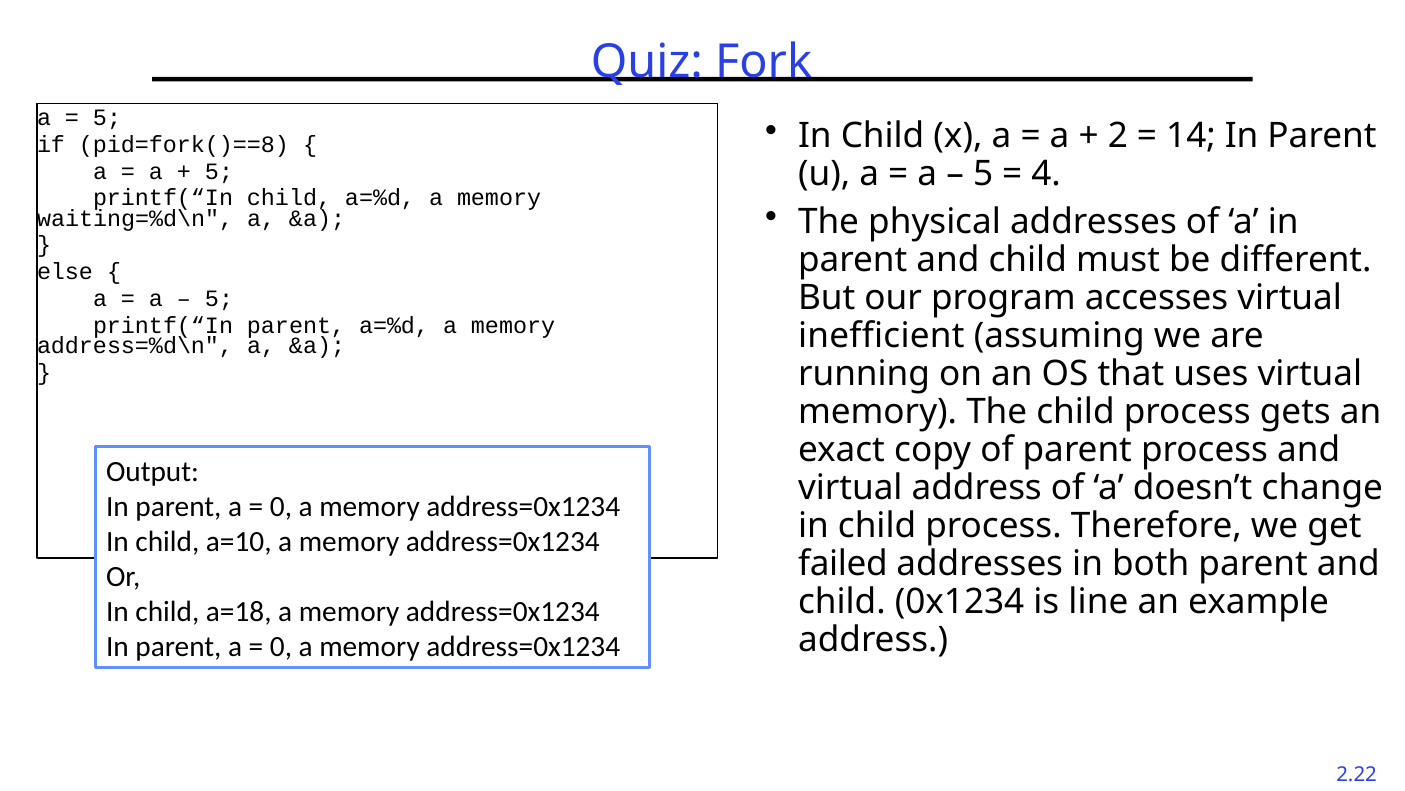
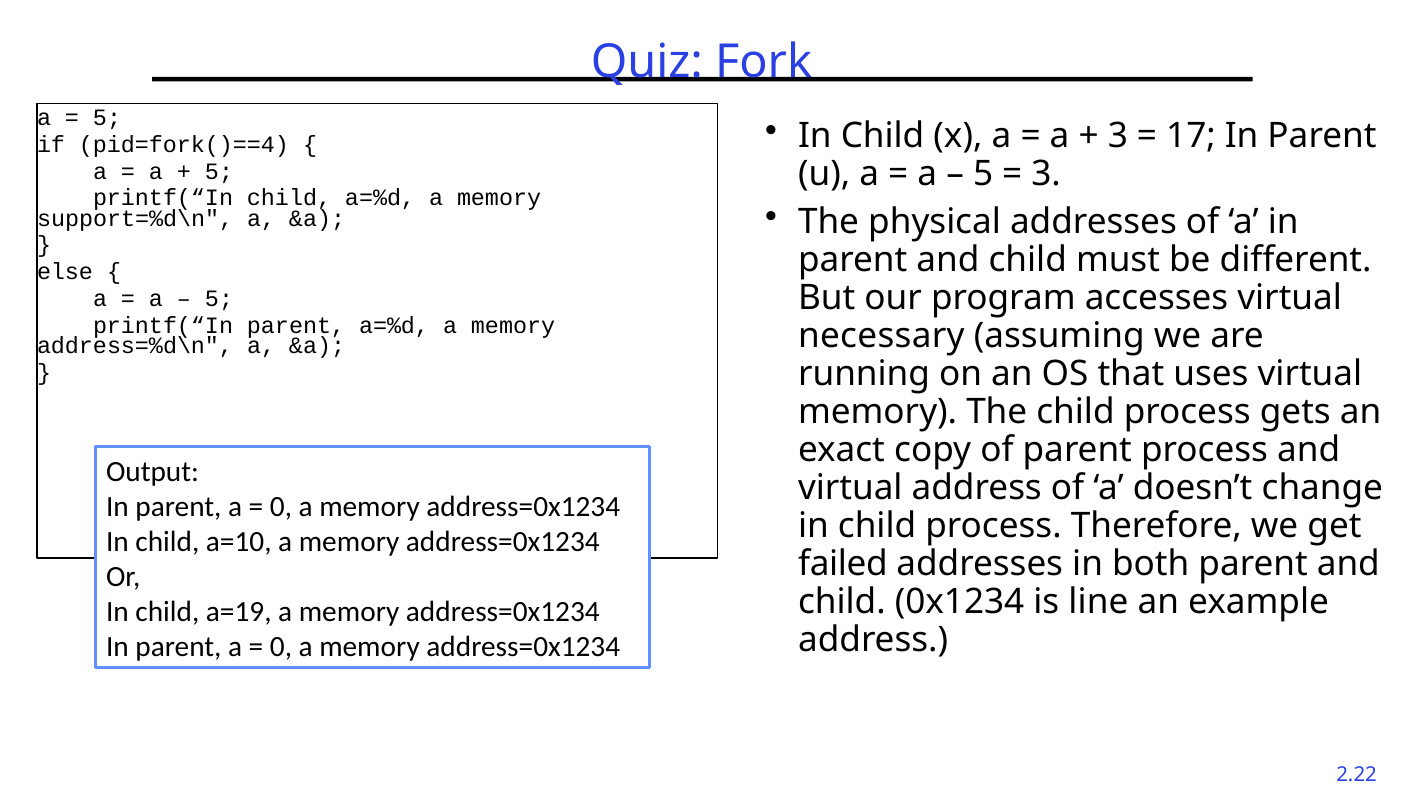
2 at (1118, 136): 2 -> 3
14: 14 -> 17
pid=fork()==8: pid=fork()==8 -> pid=fork()==4
4 at (1046, 173): 4 -> 3
waiting=%d\n: waiting=%d\n -> support=%d\n
inefficient: inefficient -> necessary
a=18: a=18 -> a=19
